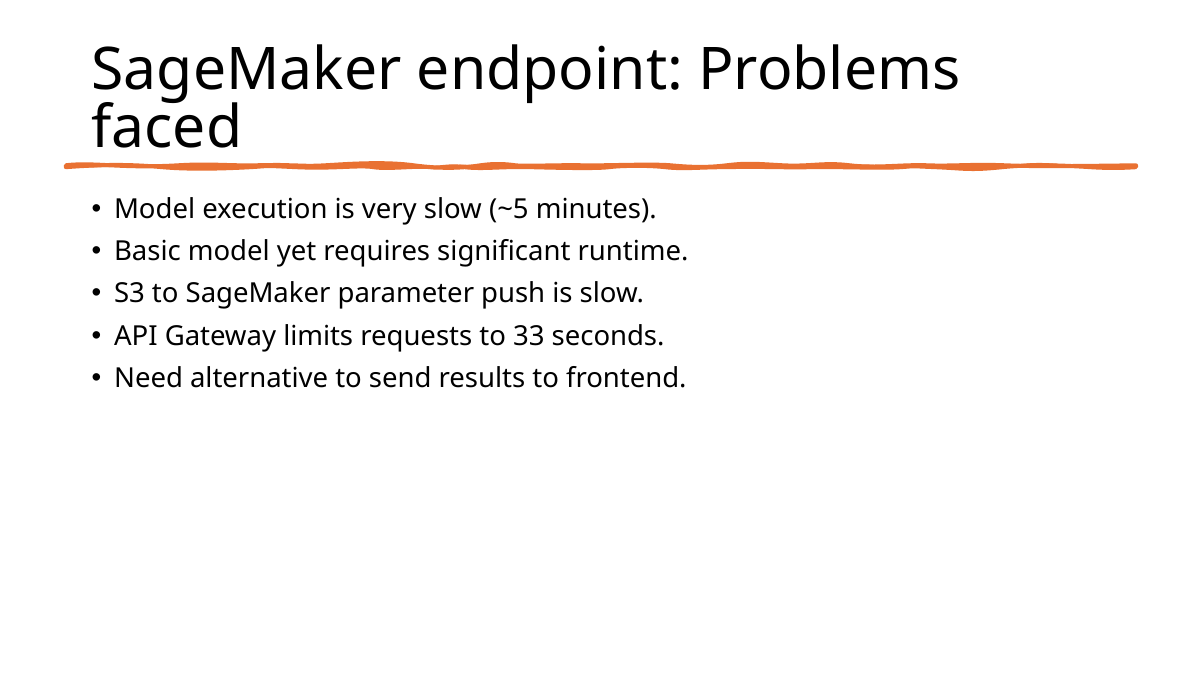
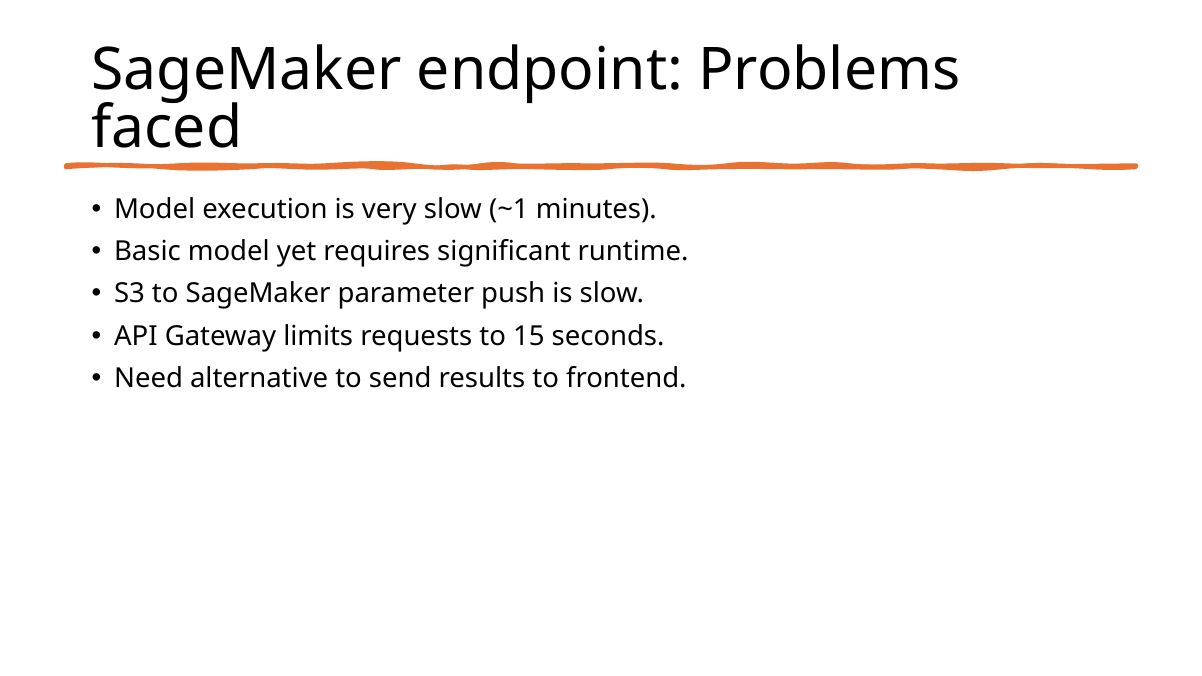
~5: ~5 -> ~1
33: 33 -> 15
